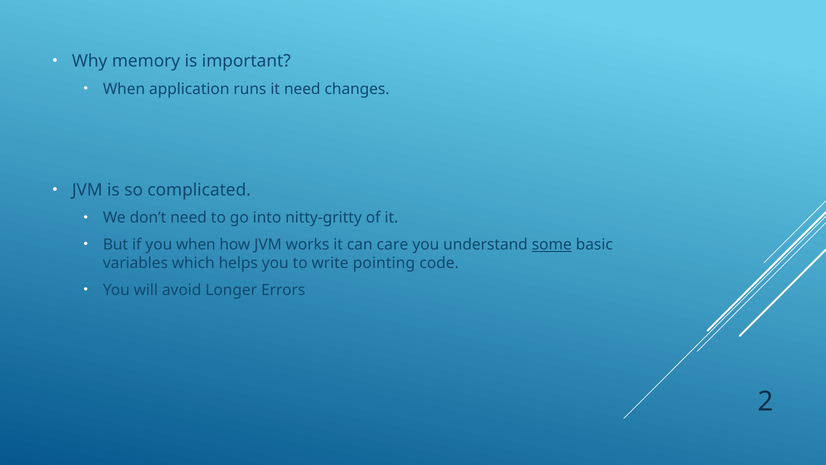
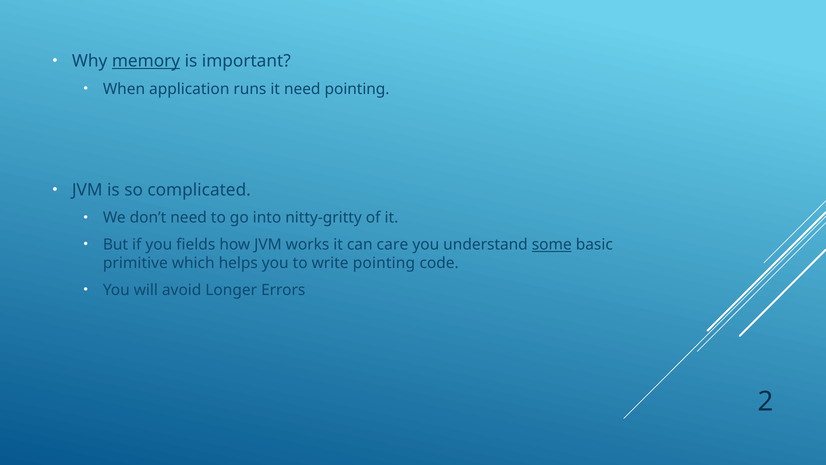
memory underline: none -> present
need changes: changes -> pointing
you when: when -> fields
variables: variables -> primitive
